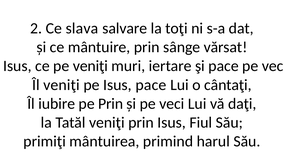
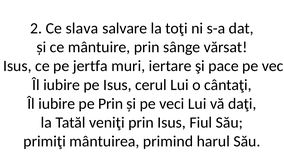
pe veniţi: veniţi -> jertfa
veniţi at (62, 85): veniţi -> iubire
Isus pace: pace -> cerul
